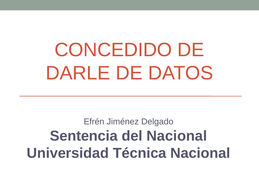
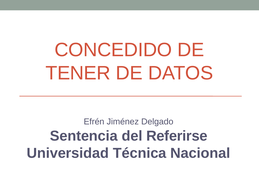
DARLE: DARLE -> TENER
del Nacional: Nacional -> Referirse
